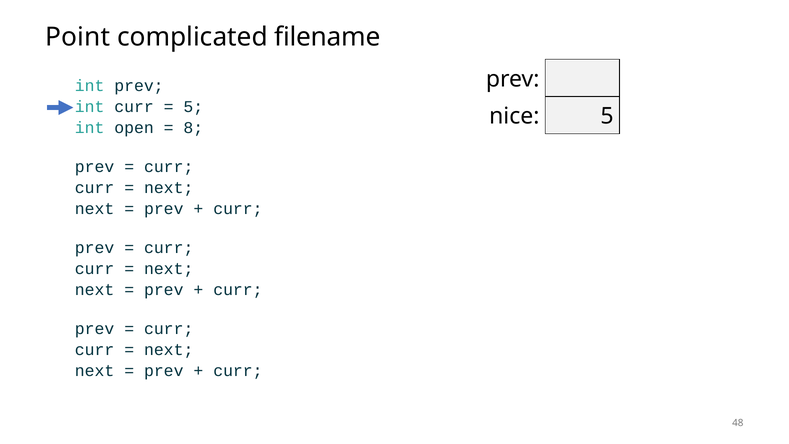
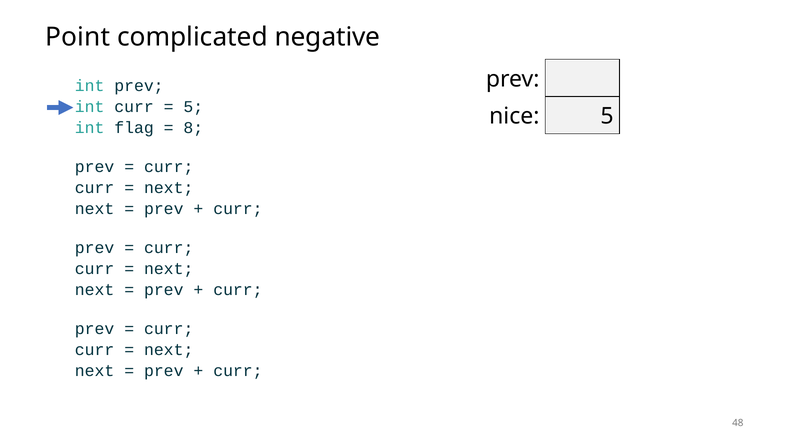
filename: filename -> negative
open: open -> flag
